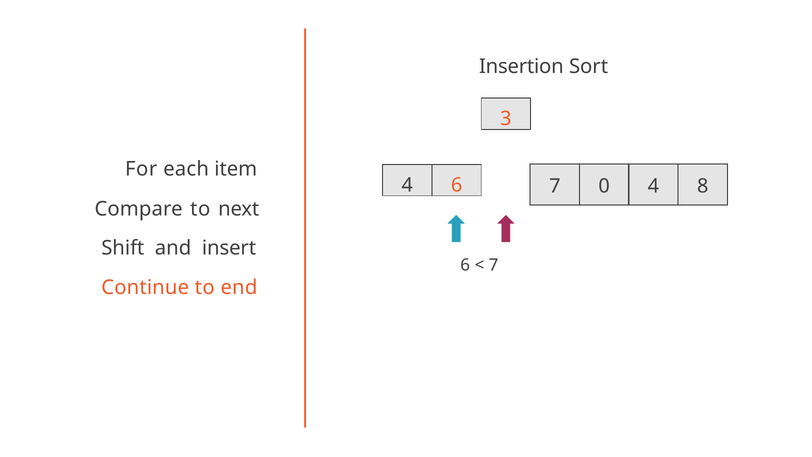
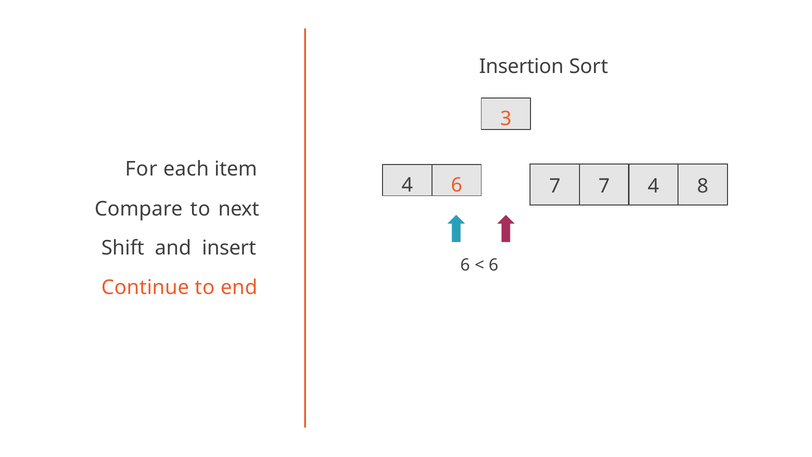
7 0: 0 -> 7
7 at (494, 265): 7 -> 6
